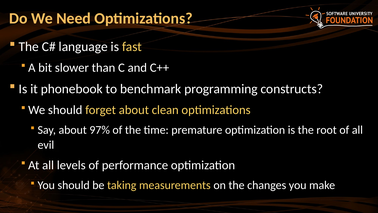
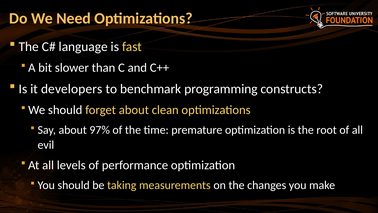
phonebook: phonebook -> developers
